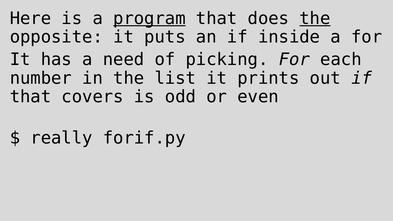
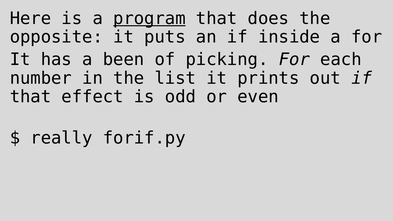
the at (315, 18) underline: present -> none
need: need -> been
covers: covers -> effect
